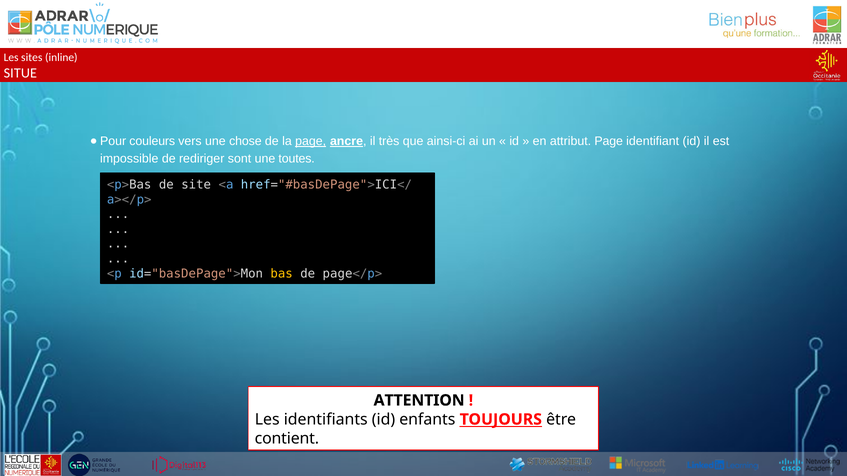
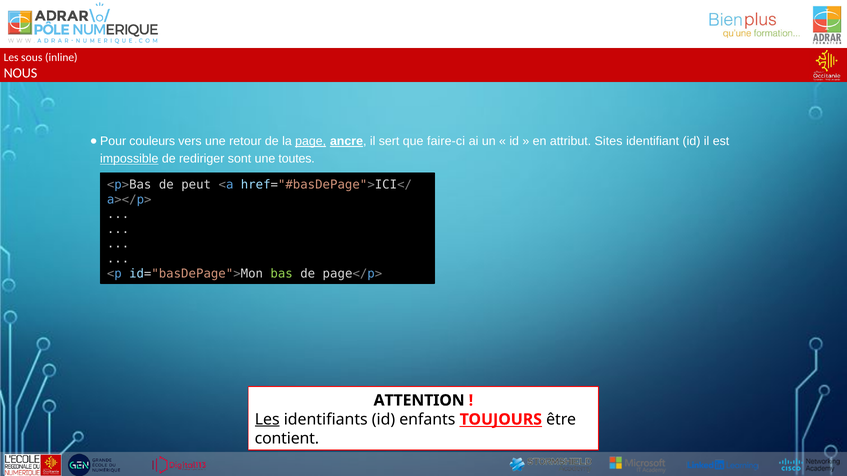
sites: sites -> sous
SITUE: SITUE -> NOUS
chose: chose -> retour
très: très -> sert
ainsi-ci: ainsi-ci -> faire-ci
attribut Page: Page -> Sites
impossible underline: none -> present
site: site -> peut
bas colour: yellow -> light green
Les at (267, 420) underline: none -> present
